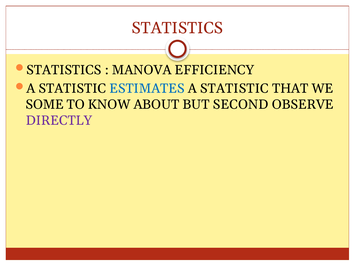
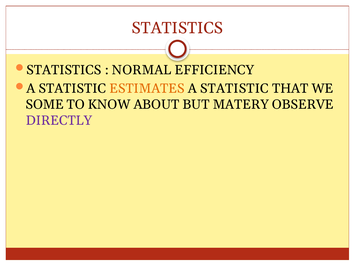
MANOVA: MANOVA -> NORMAL
ESTIMATES colour: blue -> orange
SECOND: SECOND -> MATERY
